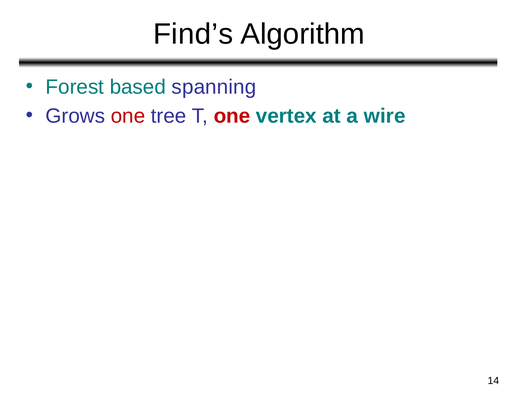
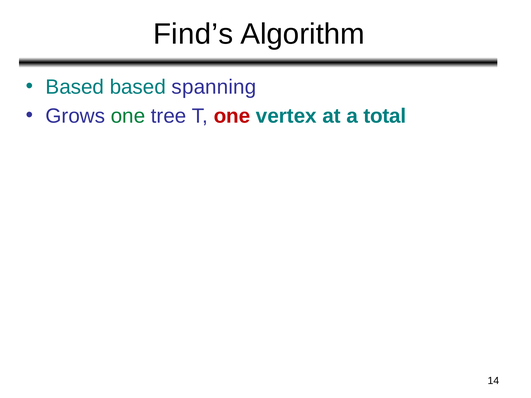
Forest at (75, 87): Forest -> Based
one at (128, 116) colour: red -> green
wire: wire -> total
